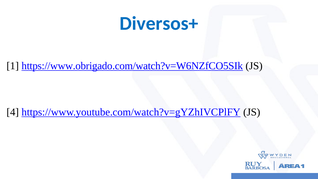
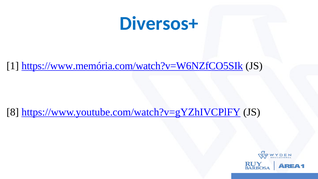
https://www.obrigado.com/watch?v=W6NZfCO5SIk: https://www.obrigado.com/watch?v=W6NZfCO5SIk -> https://www.memória.com/watch?v=W6NZfCO5SIk
4: 4 -> 8
